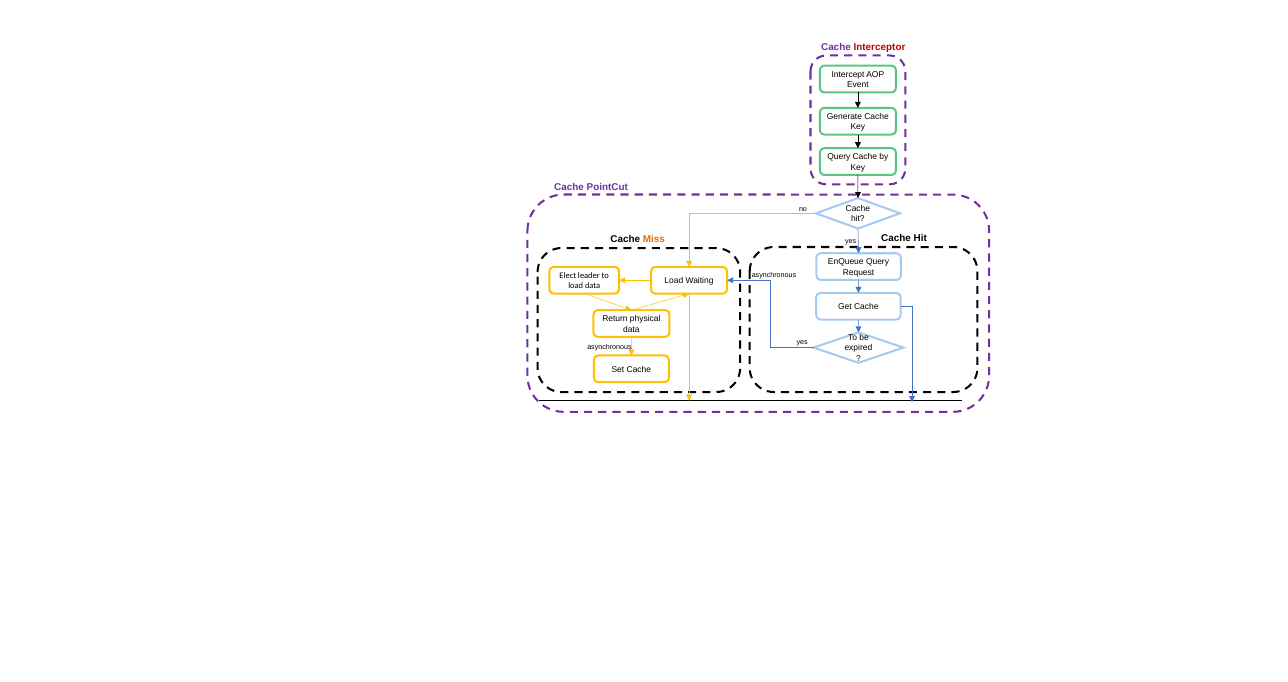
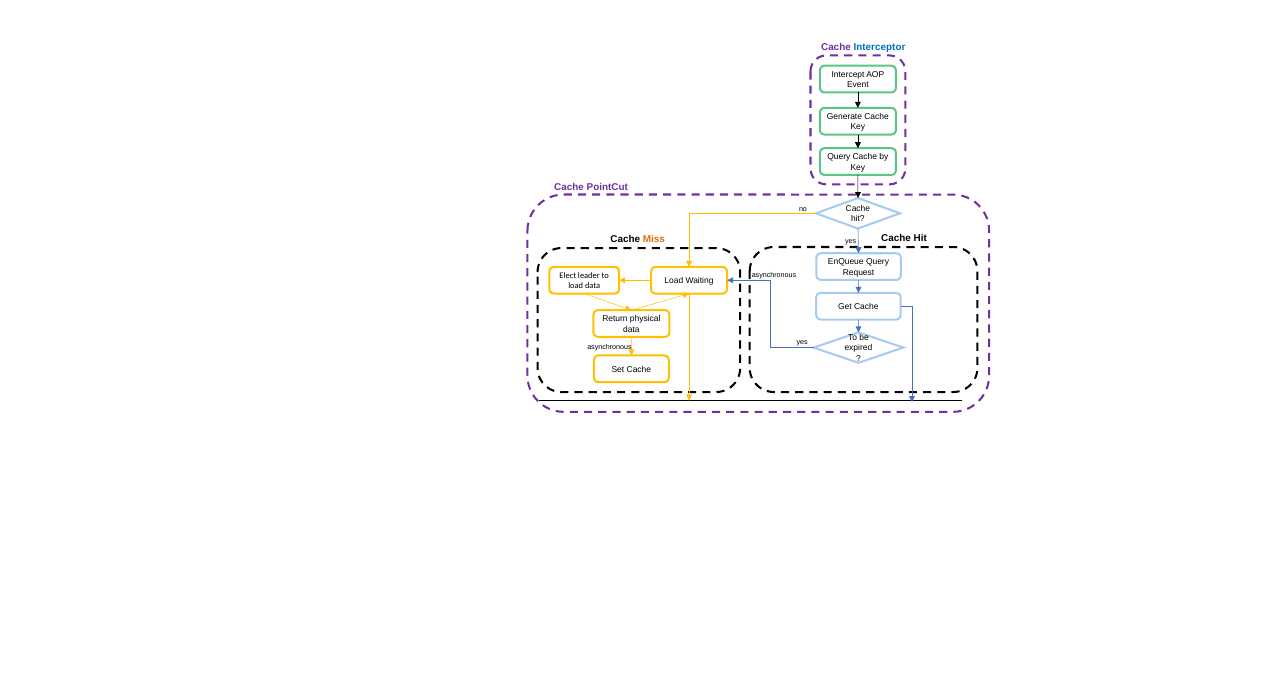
Interceptor colour: red -> blue
